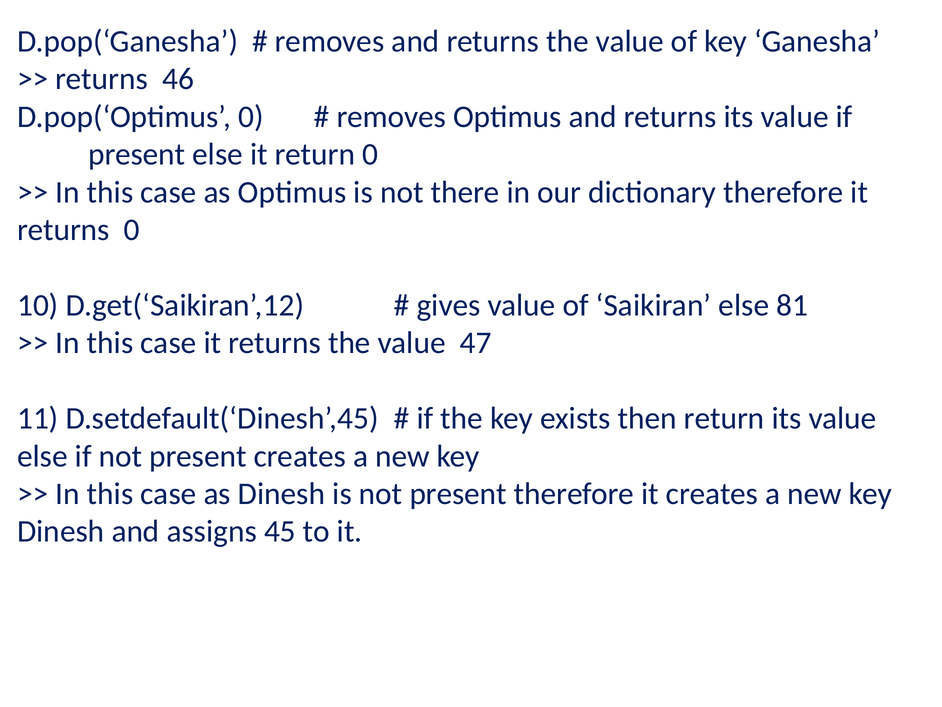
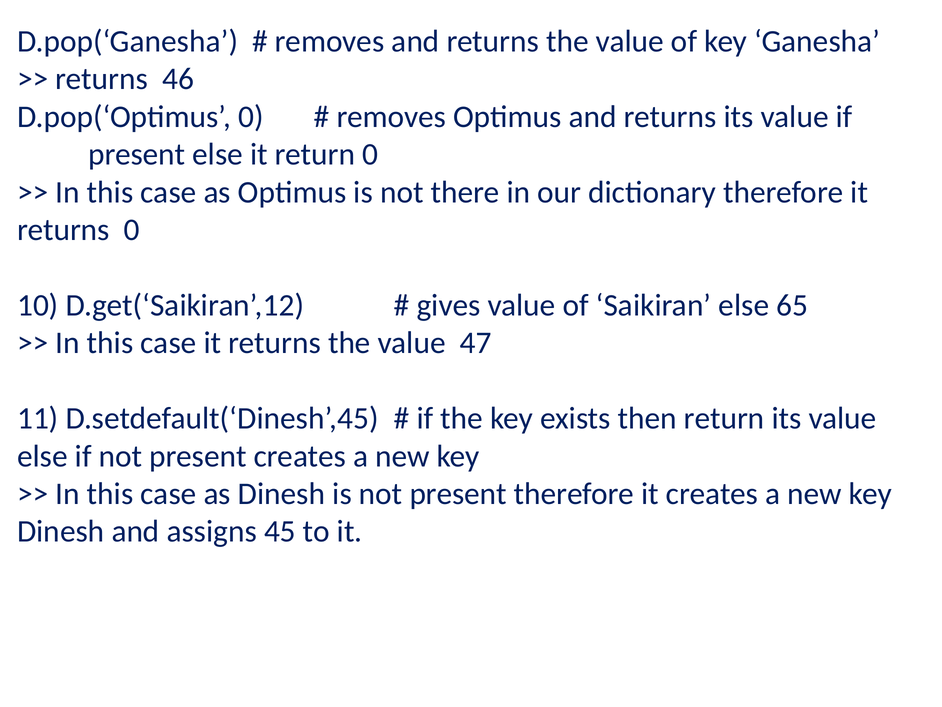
81: 81 -> 65
